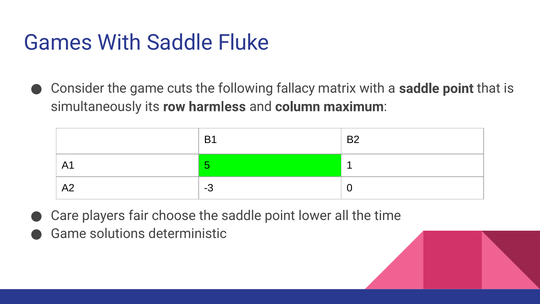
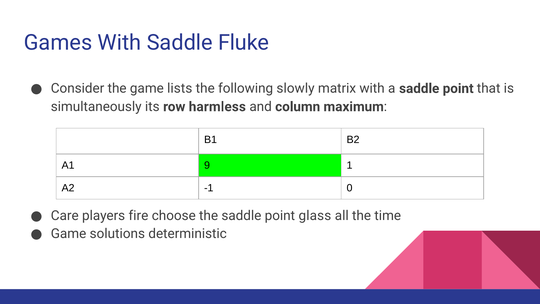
cuts: cuts -> lists
fallacy: fallacy -> slowly
5: 5 -> 9
-3: -3 -> -1
fair: fair -> fire
lower: lower -> glass
